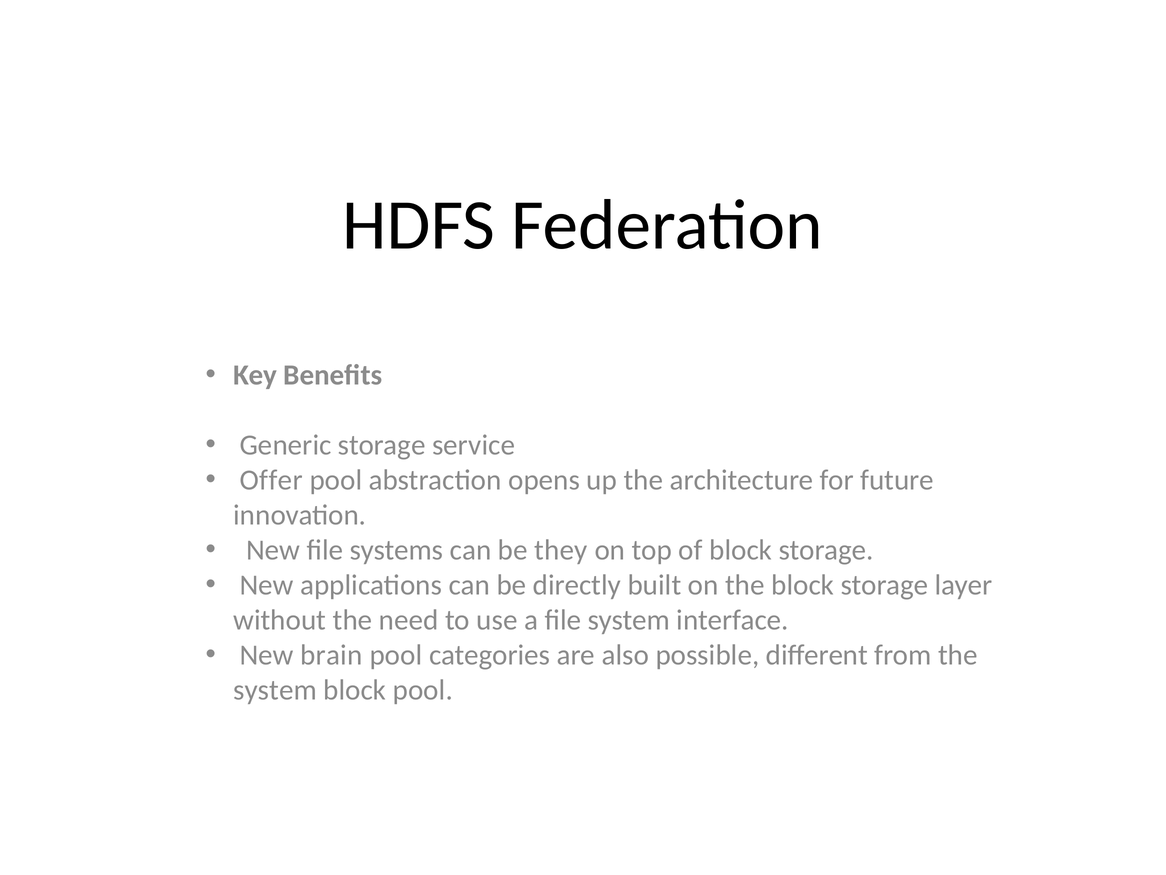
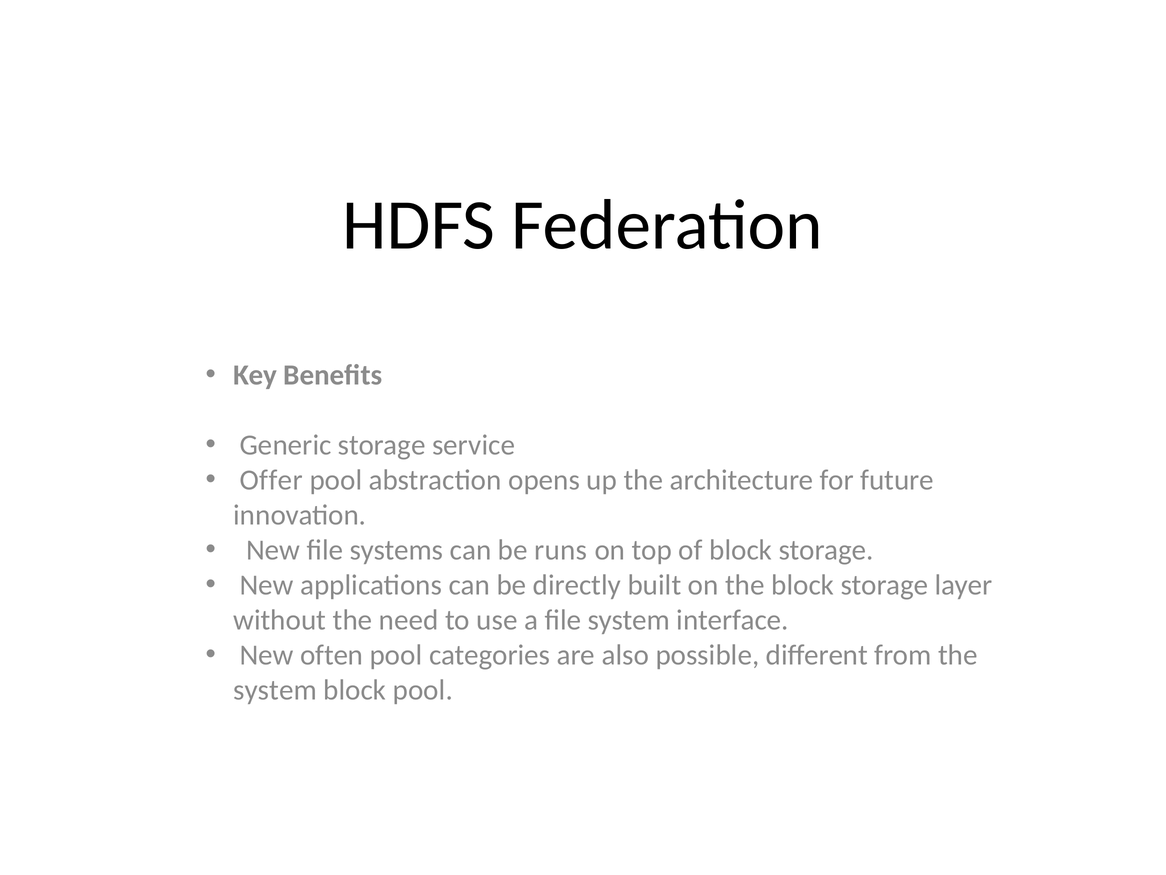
they: they -> runs
brain: brain -> often
